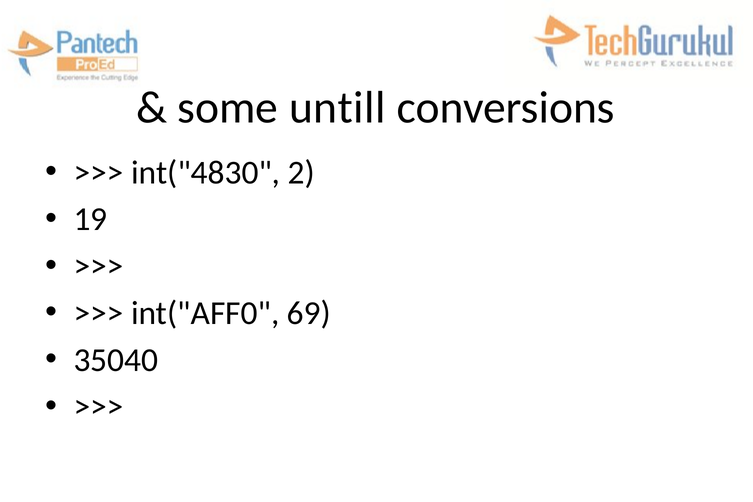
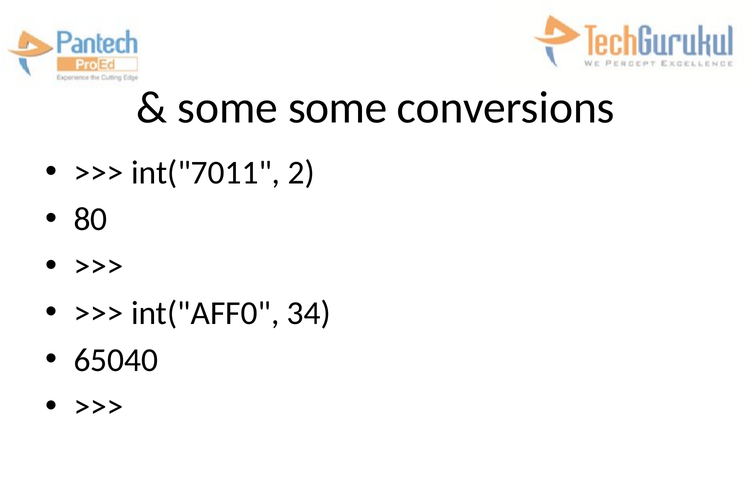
some untill: untill -> some
int("4830: int("4830 -> int("7011
19: 19 -> 80
69: 69 -> 34
35040: 35040 -> 65040
